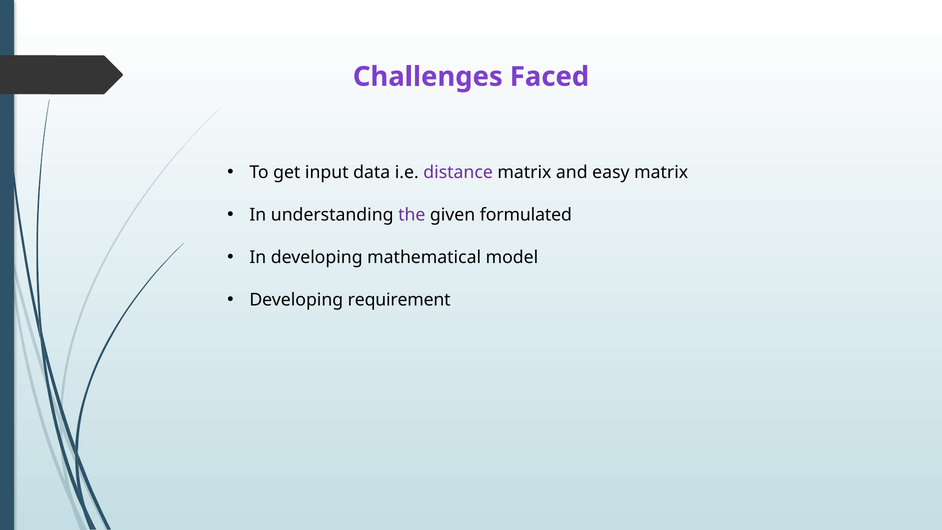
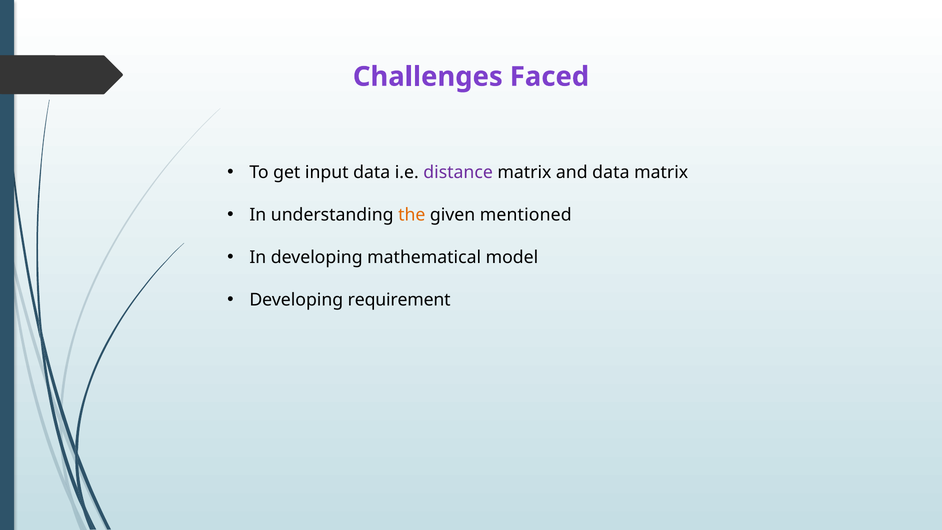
and easy: easy -> data
the colour: purple -> orange
formulated: formulated -> mentioned
